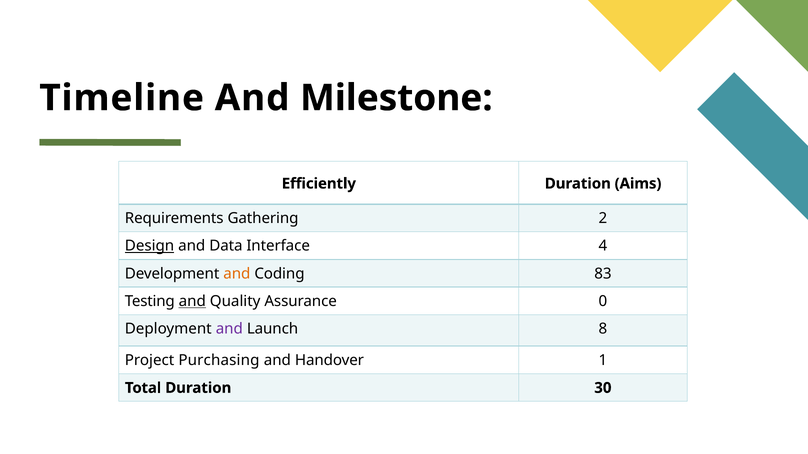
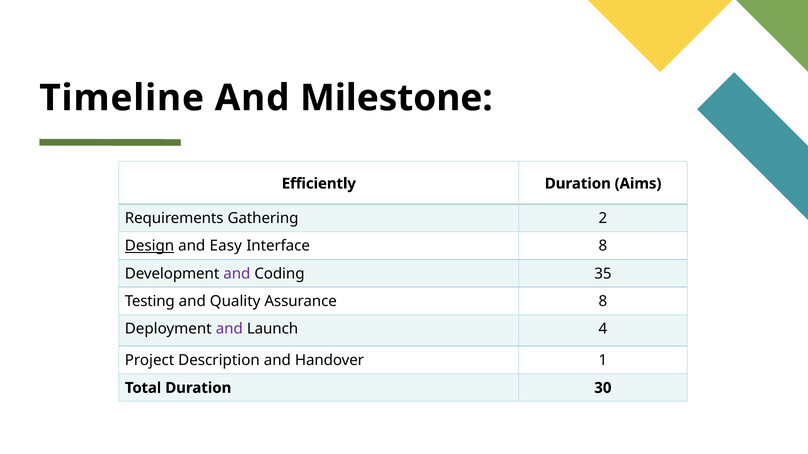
Data: Data -> Easy
Interface 4: 4 -> 8
and at (237, 274) colour: orange -> purple
83: 83 -> 35
and at (192, 302) underline: present -> none
Assurance 0: 0 -> 8
8: 8 -> 4
Purchasing: Purchasing -> Description
